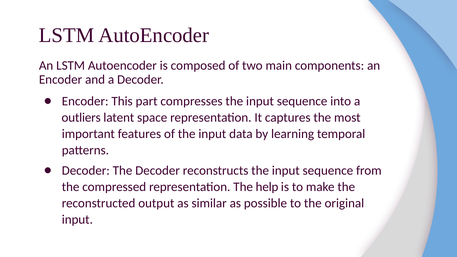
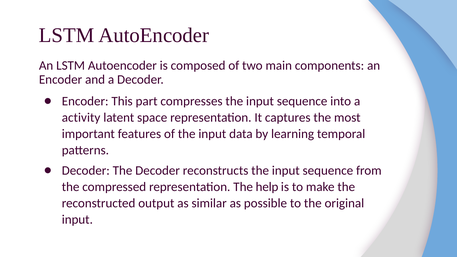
outliers: outliers -> activity
